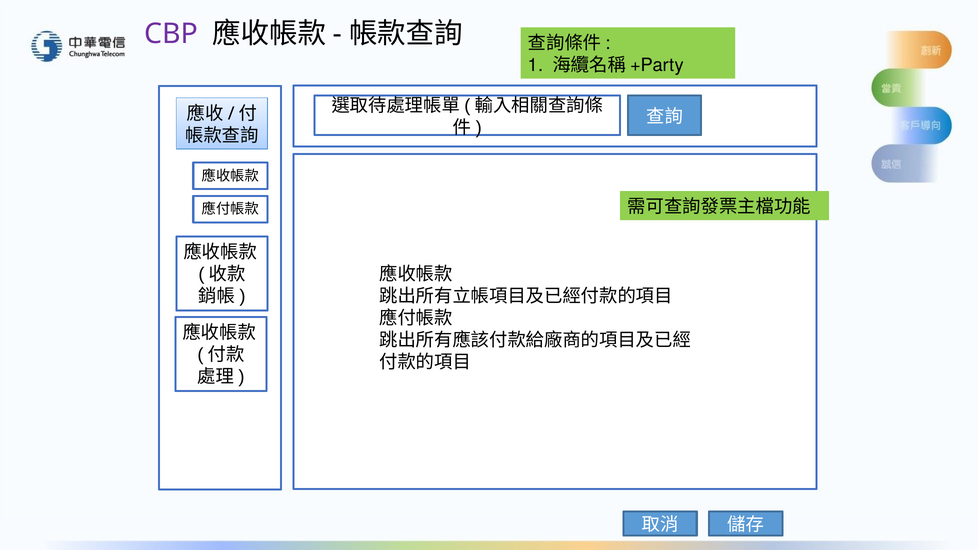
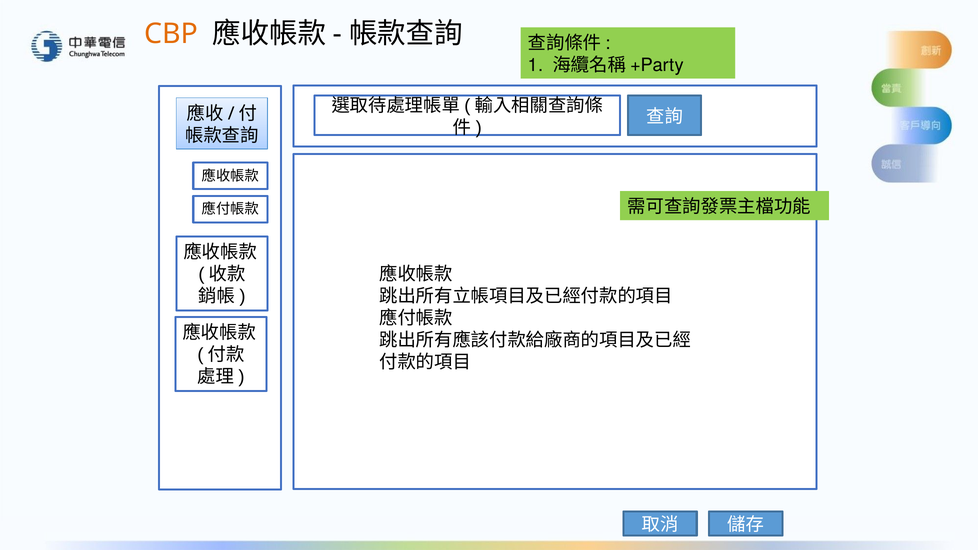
CBP colour: purple -> orange
